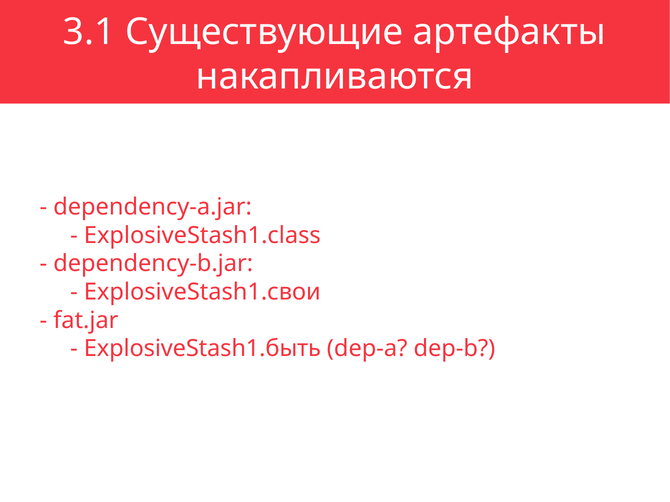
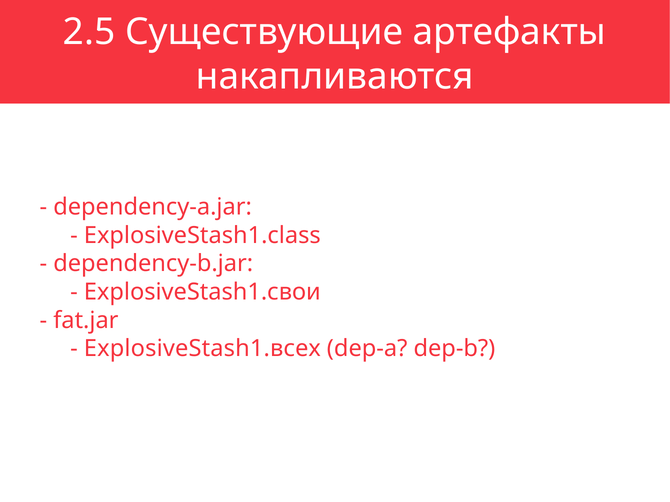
3.1: 3.1 -> 2.5
ExplosiveStash1.быть: ExplosiveStash1.быть -> ExplosiveStash1.всех
